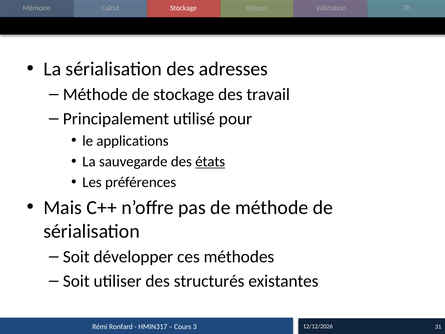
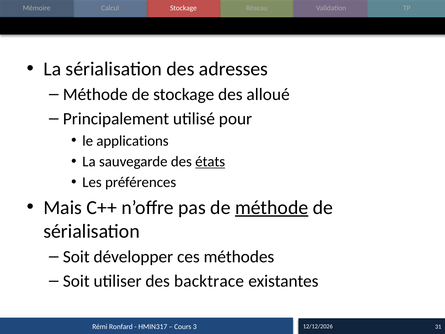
travail: travail -> alloué
méthode at (272, 207) underline: none -> present
structurés: structurés -> backtrace
